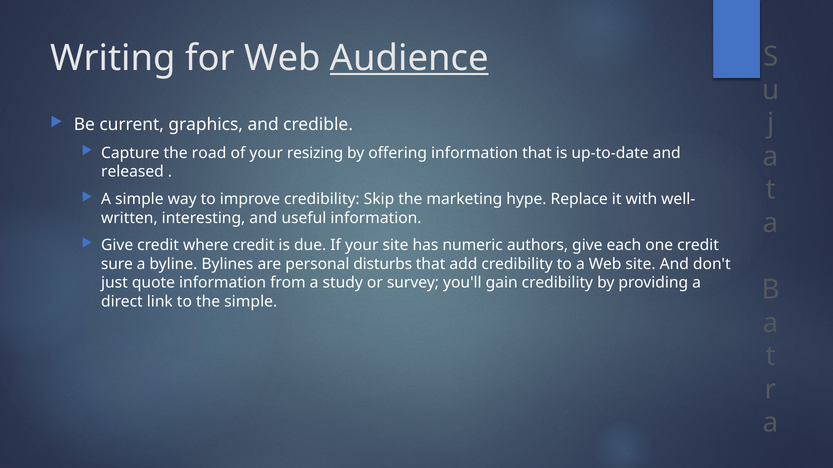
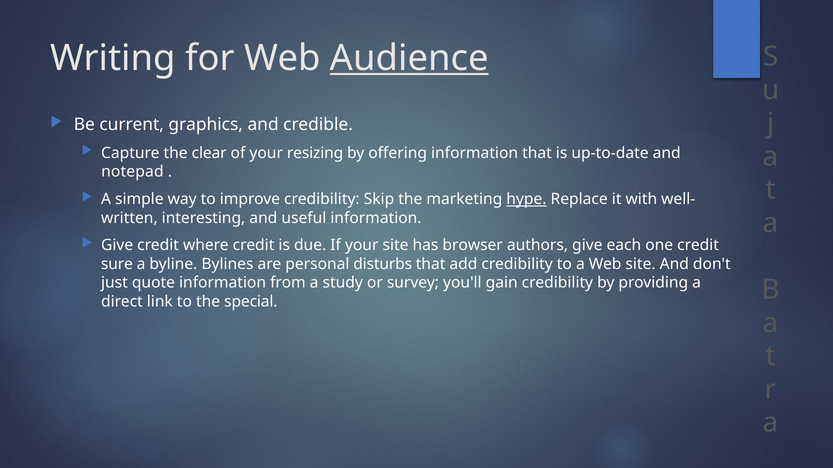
road: road -> clear
released: released -> notepad
hype underline: none -> present
numeric: numeric -> browser
the simple: simple -> special
